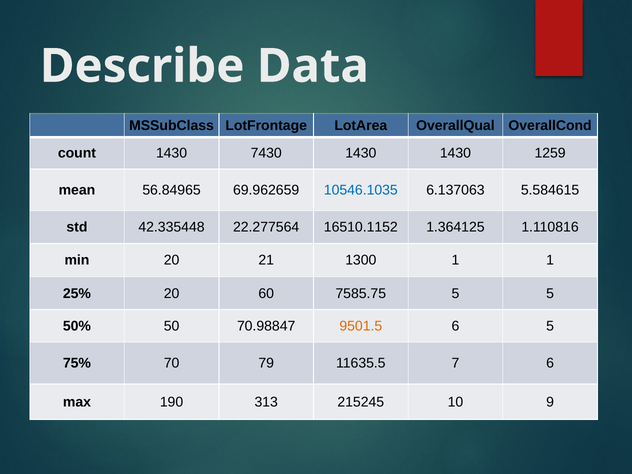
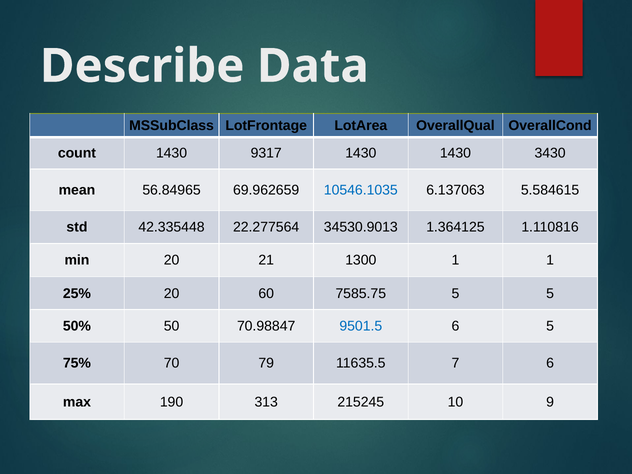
7430: 7430 -> 9317
1259: 1259 -> 3430
16510.1152: 16510.1152 -> 34530.9013
9501.5 colour: orange -> blue
